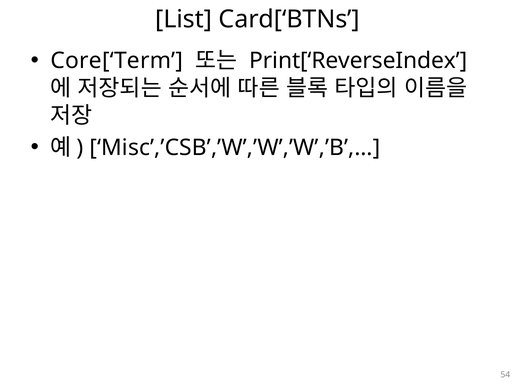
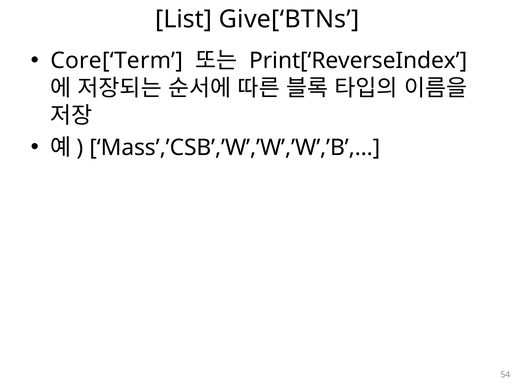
Card[‘BTNs: Card[‘BTNs -> Give[‘BTNs
Misc’,’CSB’,’W’,’W’,’W’,’B’,…: Misc’,’CSB’,’W’,’W’,’W’,’B’,… -> Mass’,’CSB’,’W’,’W’,’W’,’B’,…
